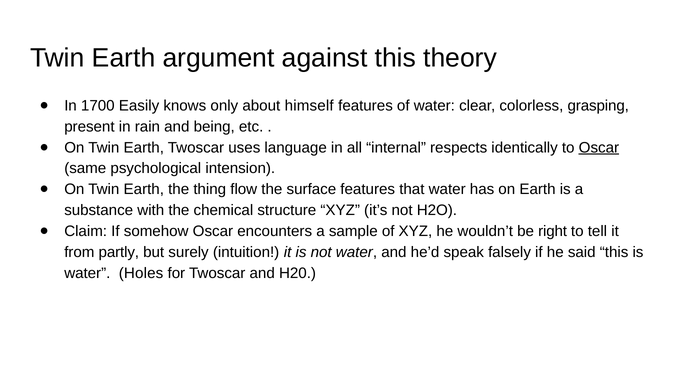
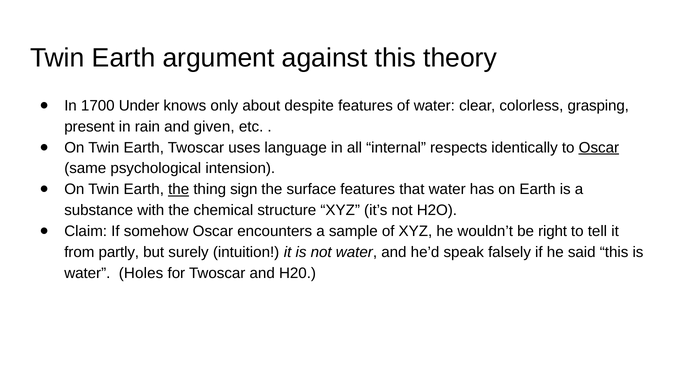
Easily: Easily -> Under
himself: himself -> despite
being: being -> given
the at (179, 189) underline: none -> present
flow: flow -> sign
